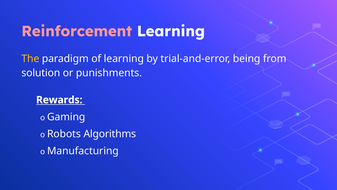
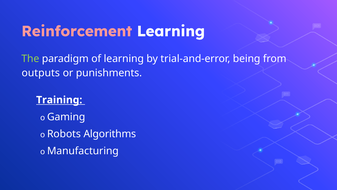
The colour: yellow -> light green
solution: solution -> outputs
Rewards: Rewards -> Training
